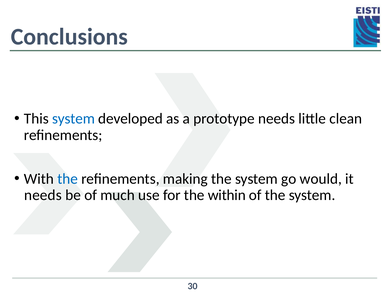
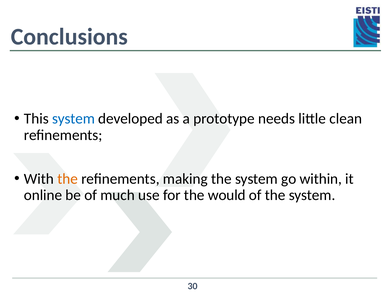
the at (68, 178) colour: blue -> orange
would: would -> within
needs at (43, 195): needs -> online
within: within -> would
